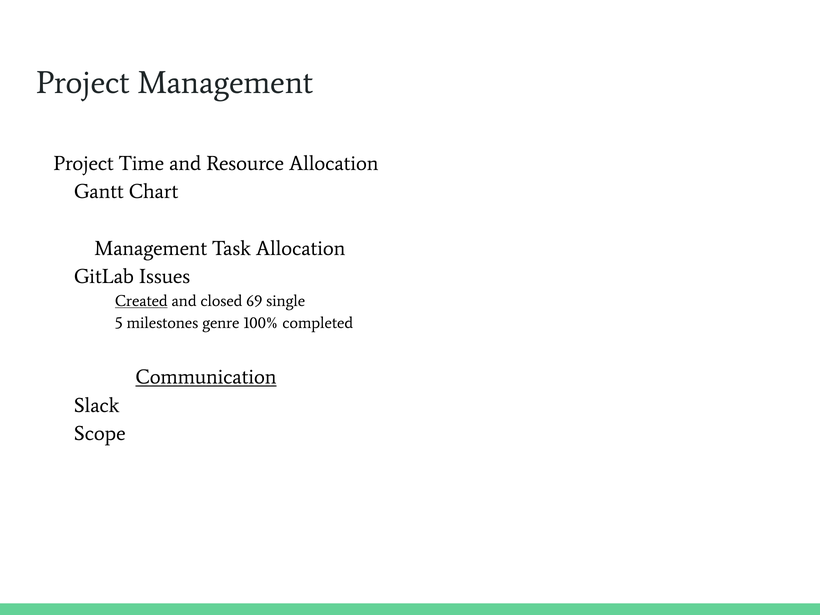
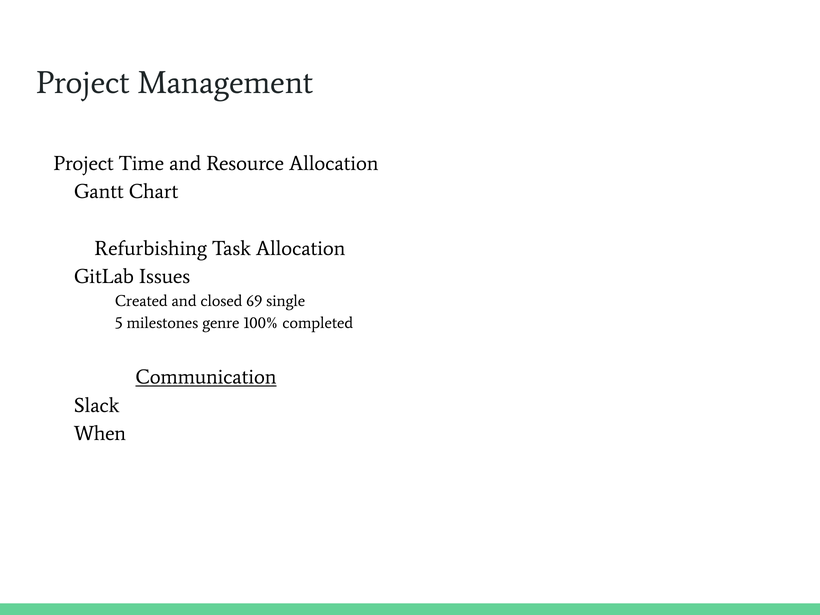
Management at (151, 248): Management -> Refurbishing
Created underline: present -> none
Scope: Scope -> When
